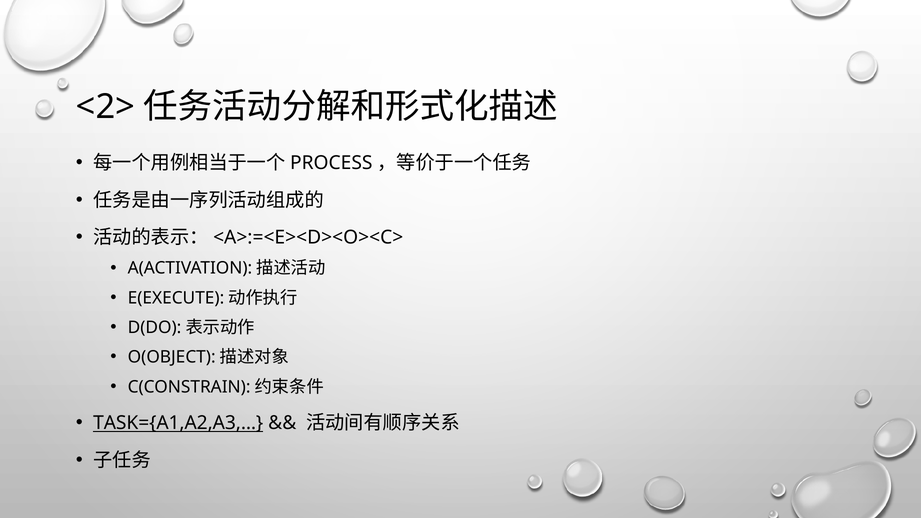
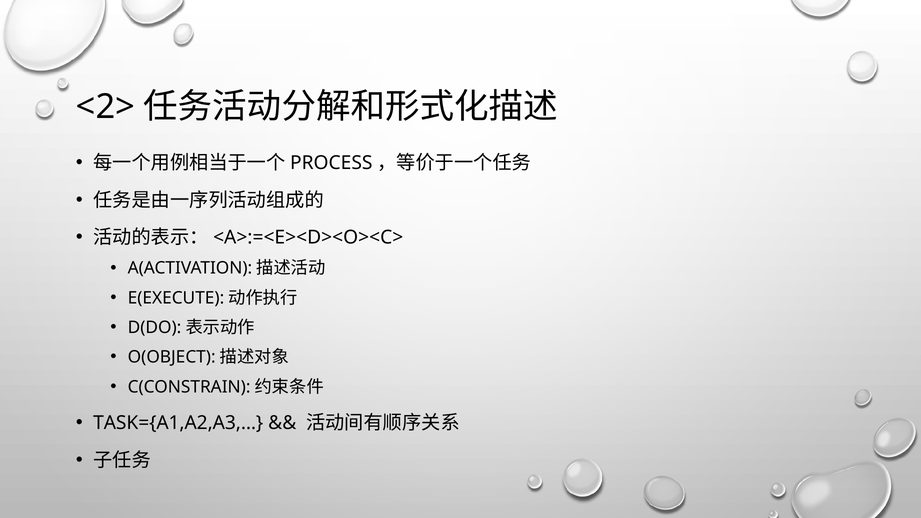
TASK={A1,A2,A3,… underline: present -> none
